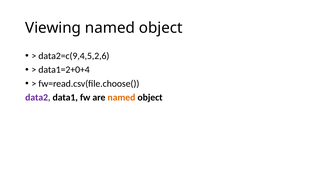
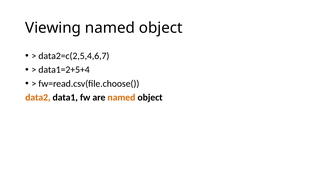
data2=c(9,4,5,2,6: data2=c(9,4,5,2,6 -> data2=c(2,5,4,6,7
data1=2+0+4: data1=2+0+4 -> data1=2+5+4
data2 colour: purple -> orange
